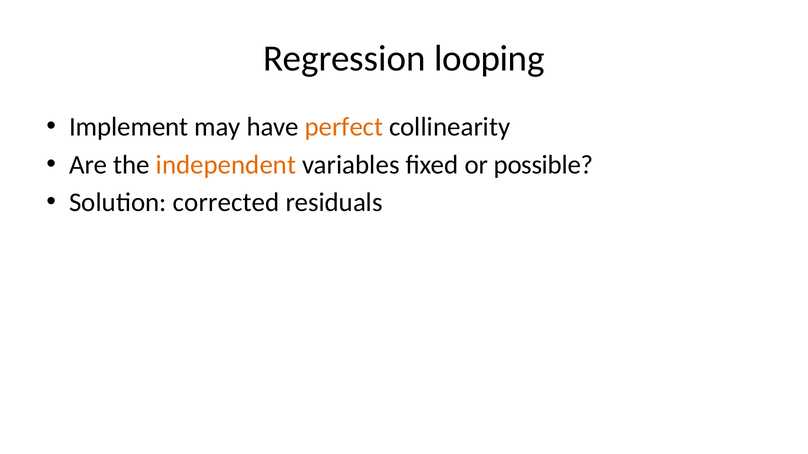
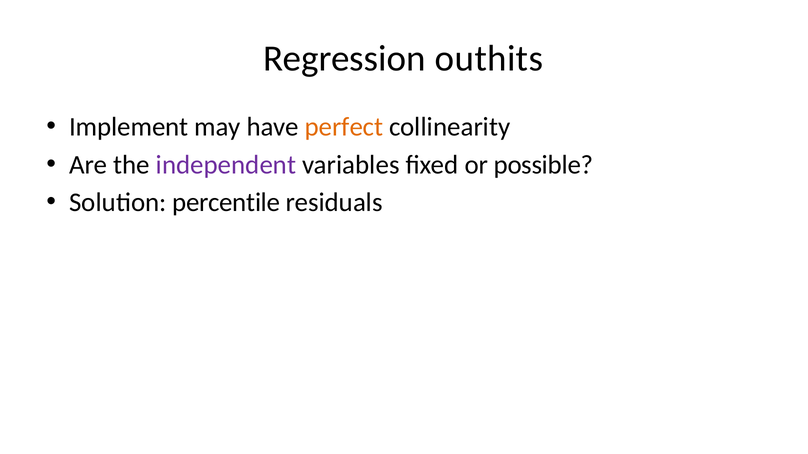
looping: looping -> outhits
independent colour: orange -> purple
corrected: corrected -> percentile
